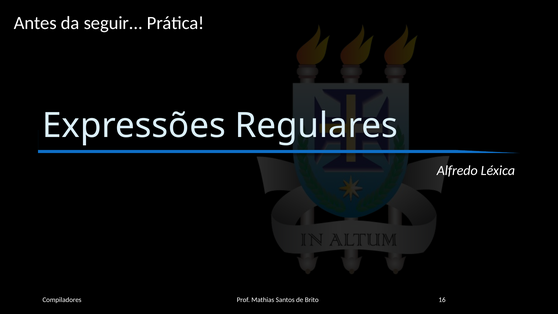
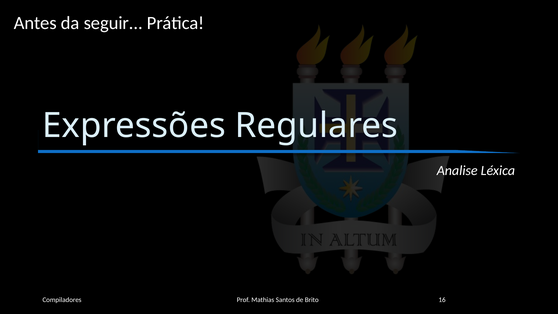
Alfredo: Alfredo -> Analise
